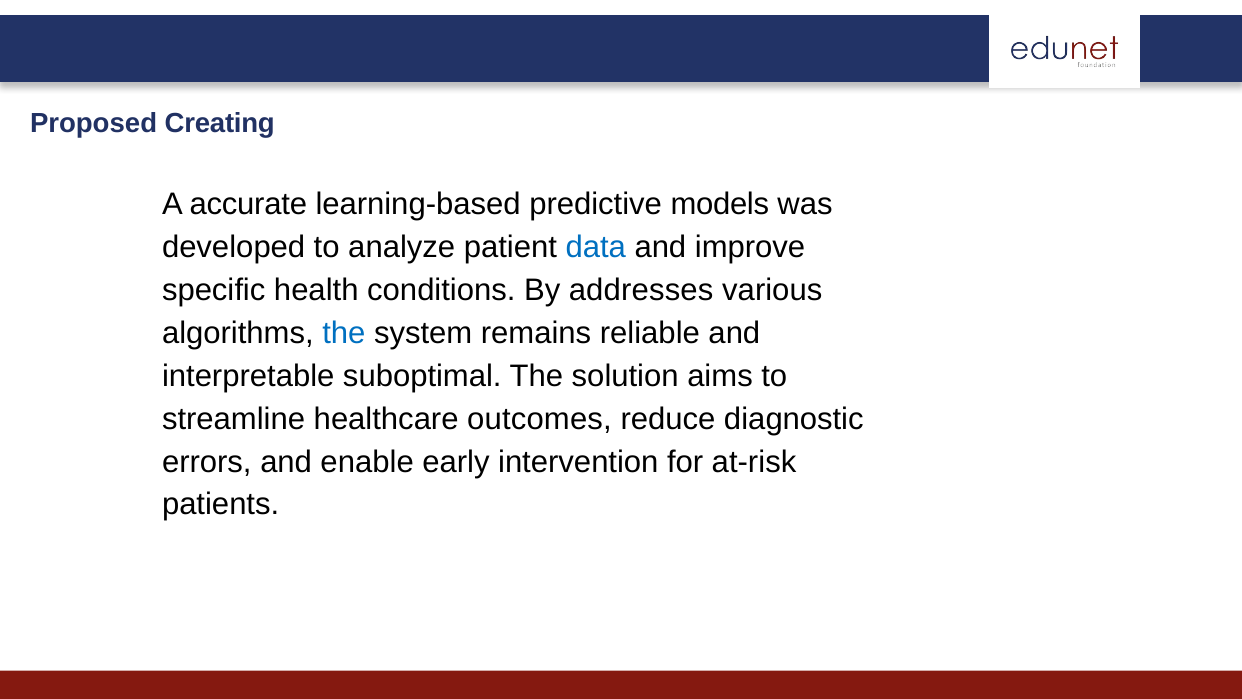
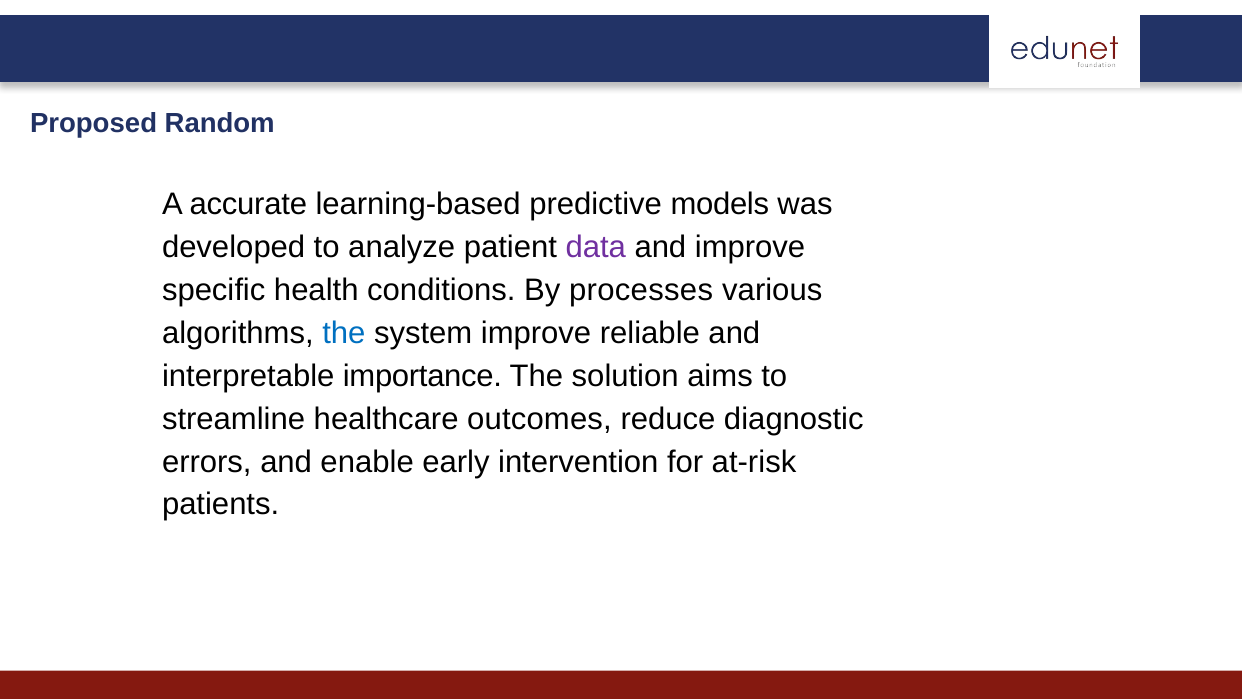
Creating: Creating -> Random
data colour: blue -> purple
addresses: addresses -> processes
system remains: remains -> improve
suboptimal: suboptimal -> importance
